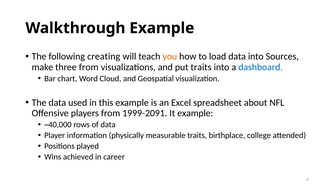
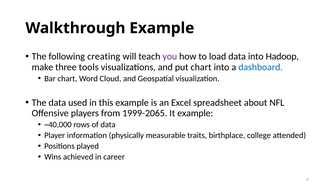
you colour: orange -> purple
Sources: Sources -> Hadoop
three from: from -> tools
put traits: traits -> chart
1999-2091: 1999-2091 -> 1999-2065
